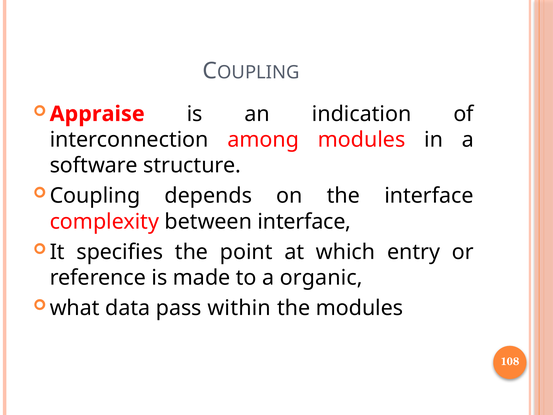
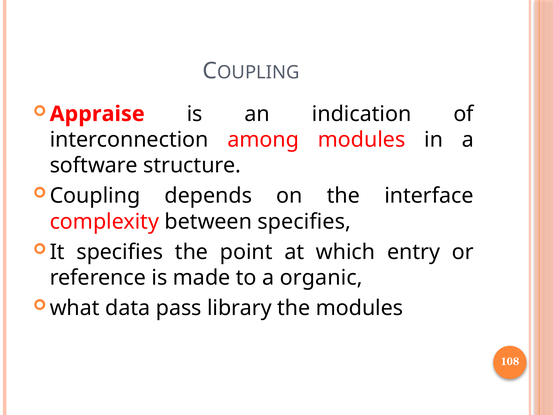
between interface: interface -> specifies
within: within -> library
